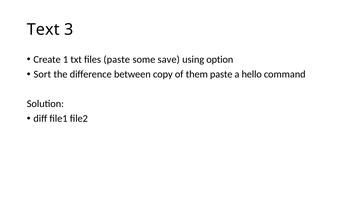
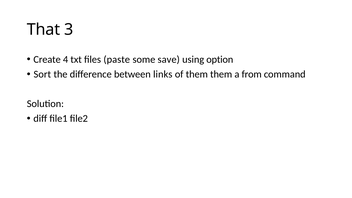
Text: Text -> That
1: 1 -> 4
copy: copy -> links
them paste: paste -> them
hello: hello -> from
